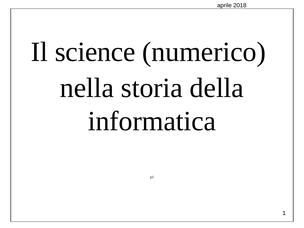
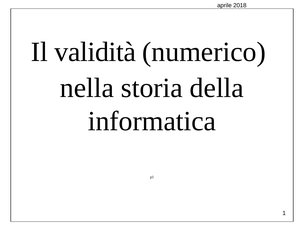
science: science -> validità
